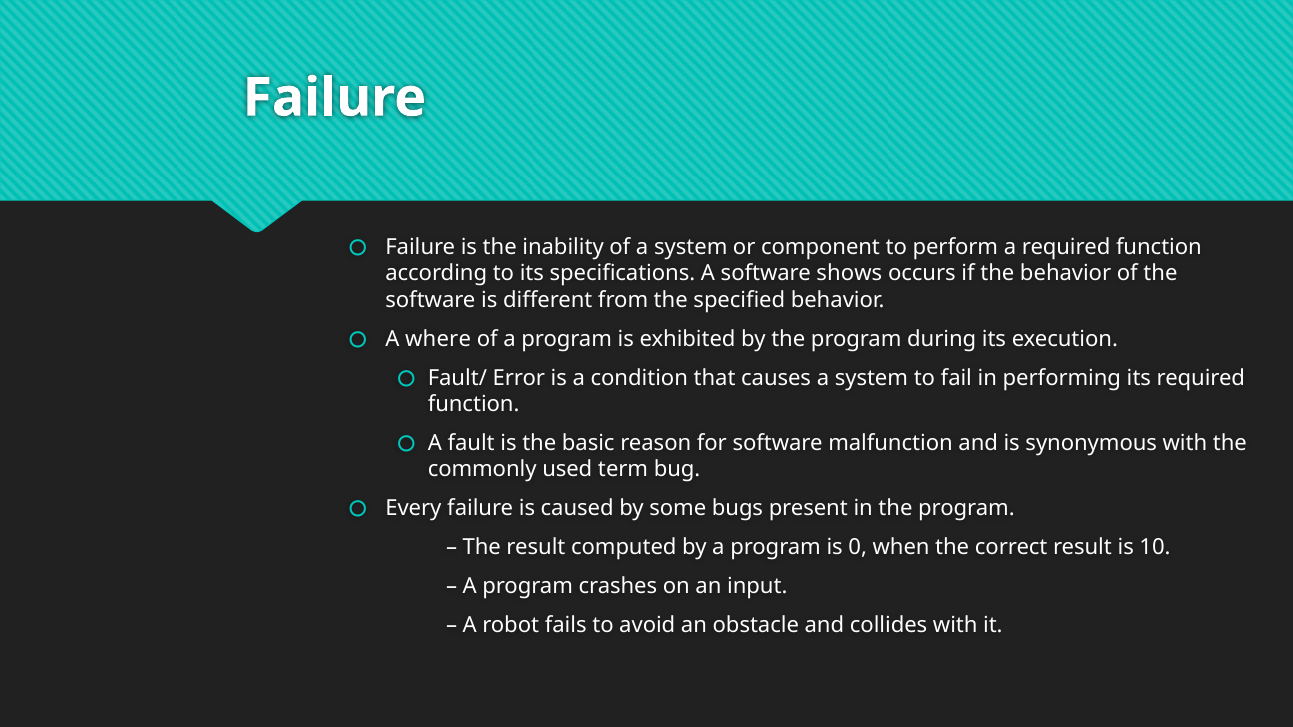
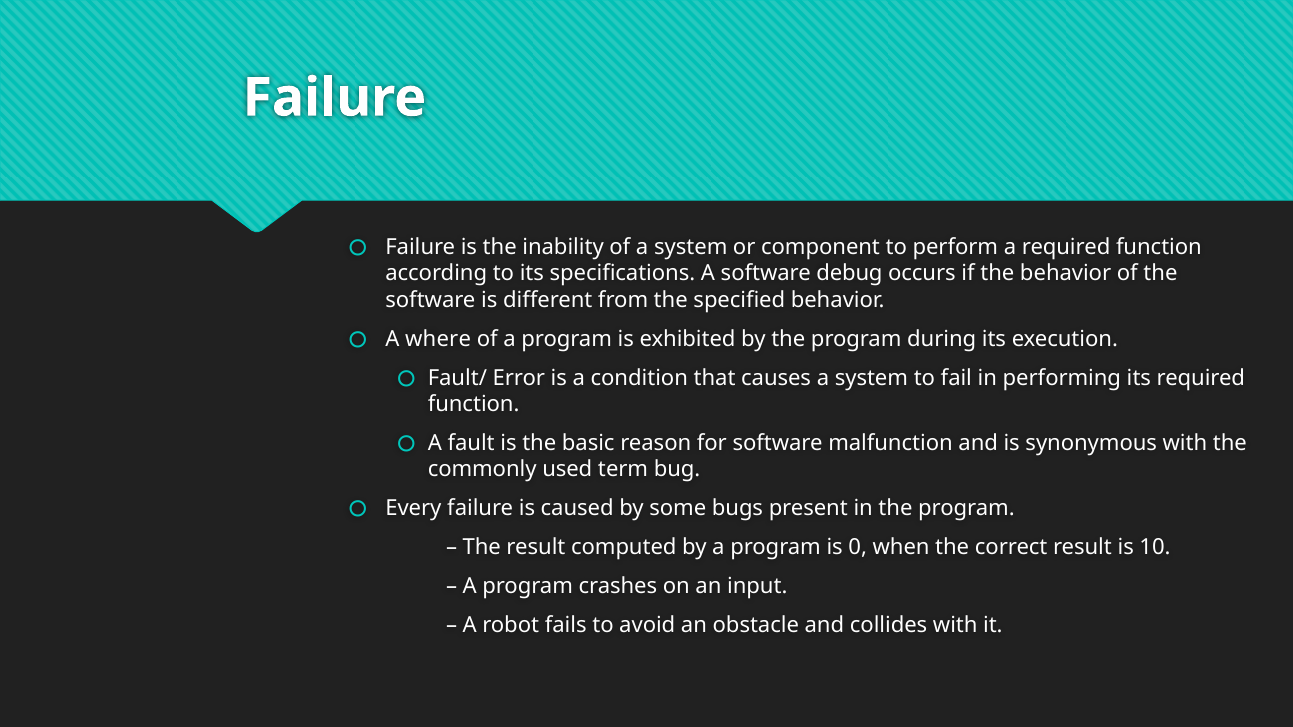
shows: shows -> debug
